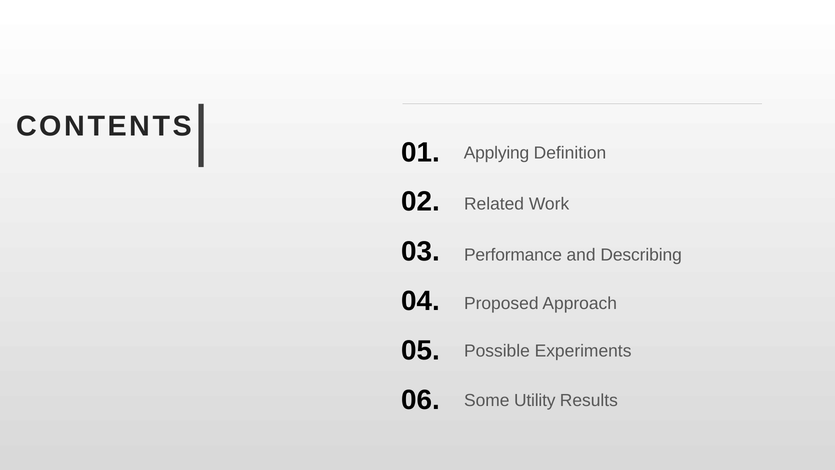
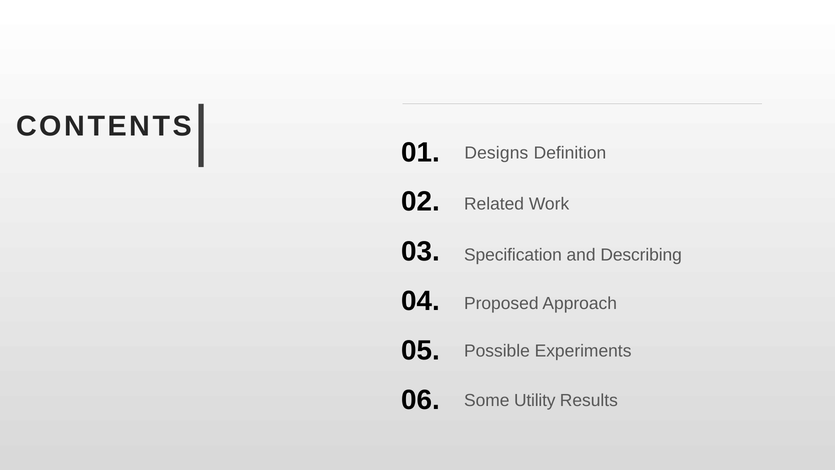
Applying: Applying -> Designs
Performance: Performance -> Specification
